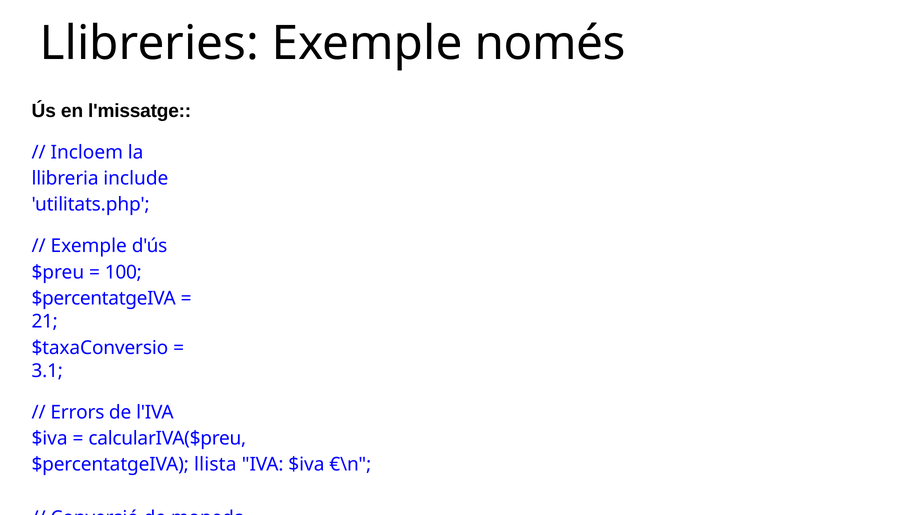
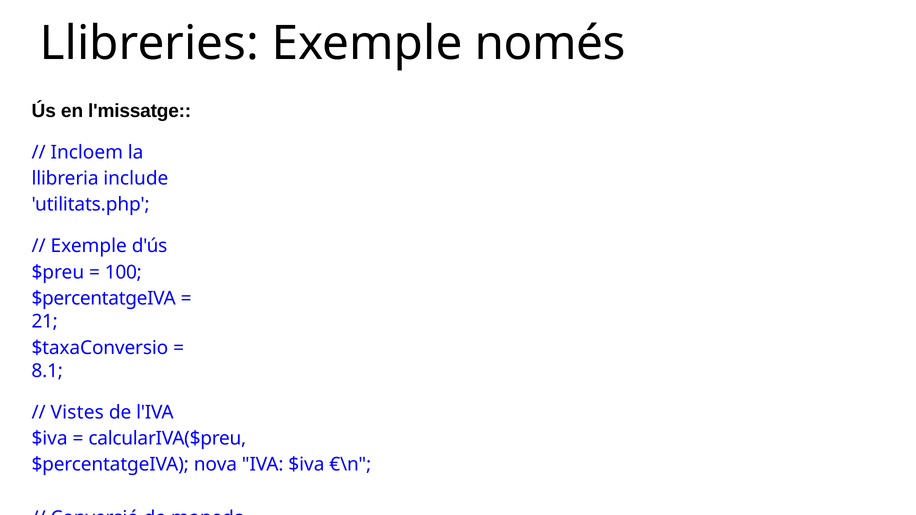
3.1: 3.1 -> 8.1
Errors: Errors -> Vistes
llista: llista -> nova
